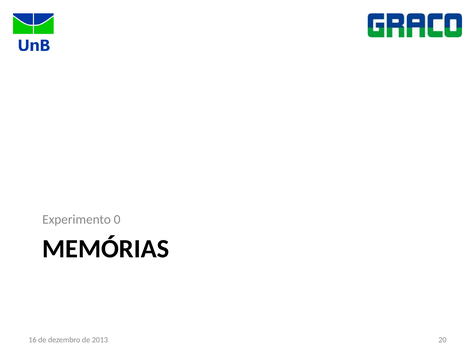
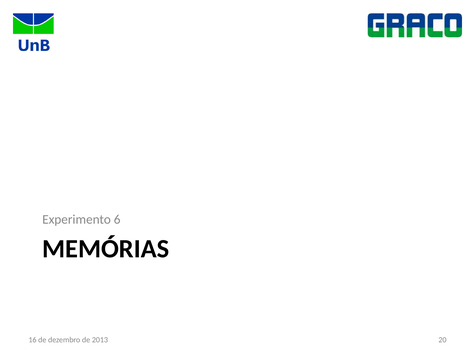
0: 0 -> 6
